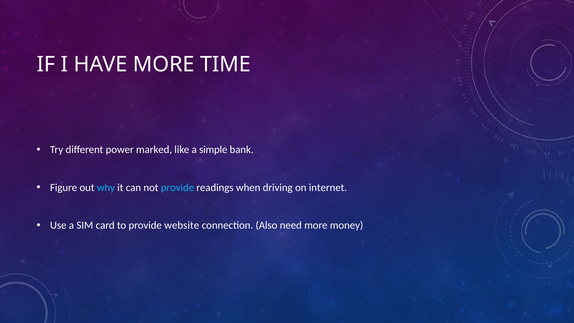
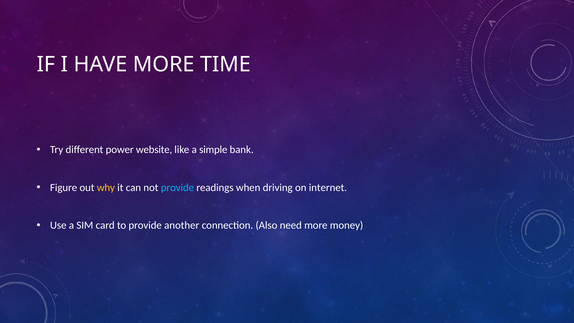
marked: marked -> website
why colour: light blue -> yellow
website: website -> another
